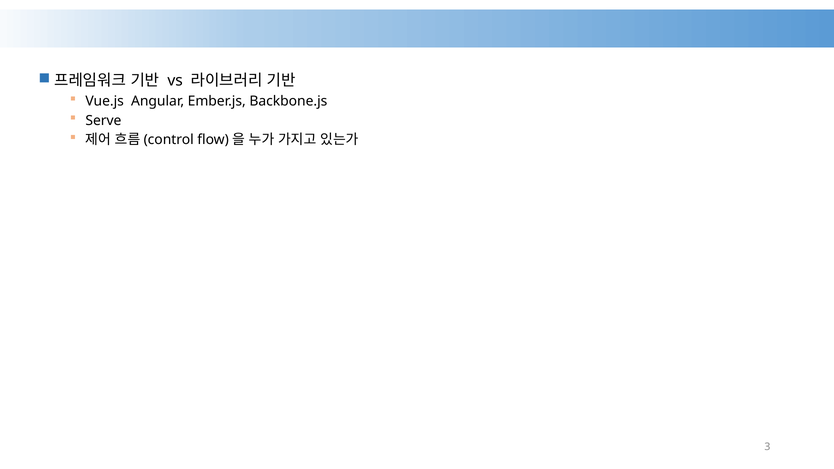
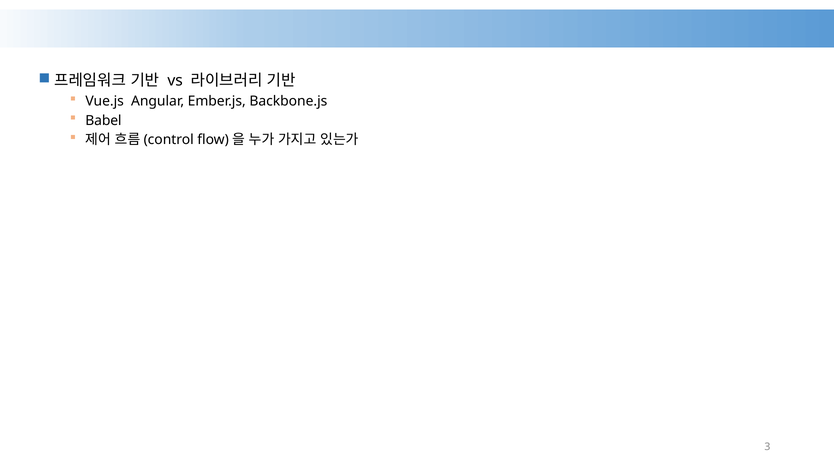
Serve: Serve -> Babel
